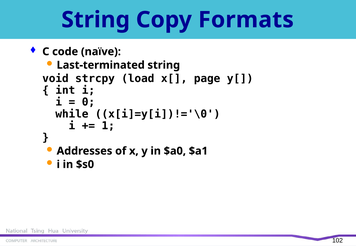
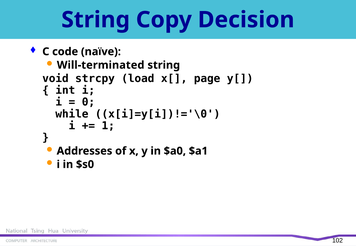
Formats: Formats -> Decision
Last-terminated: Last-terminated -> Will-terminated
